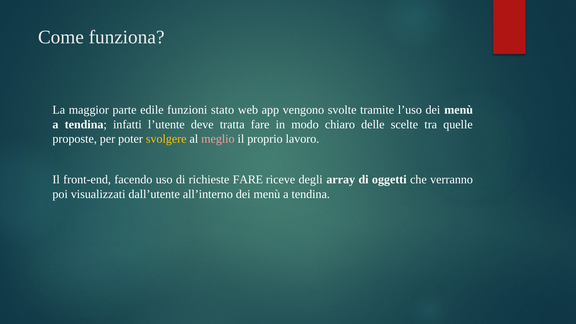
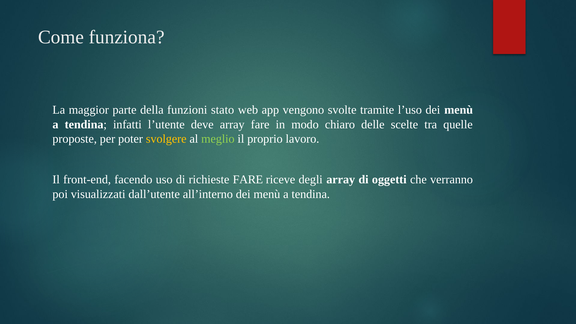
edile: edile -> della
deve tratta: tratta -> array
meglio colour: pink -> light green
